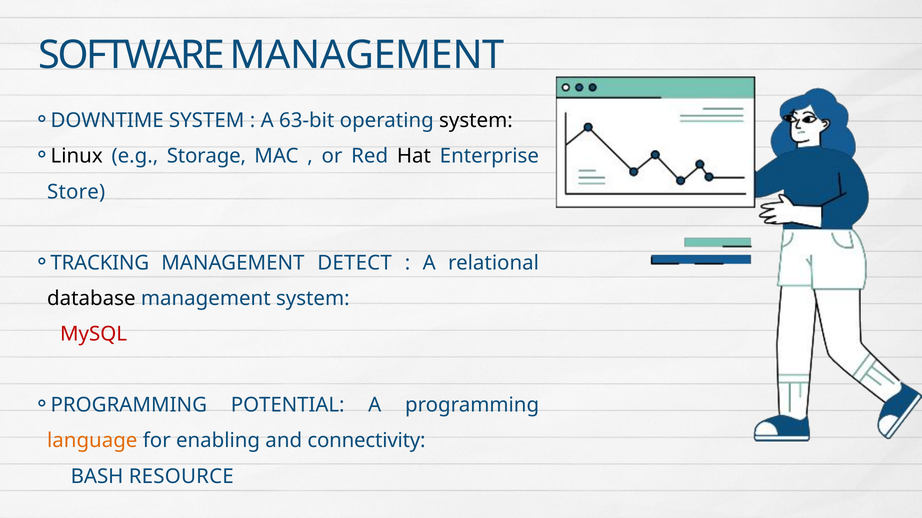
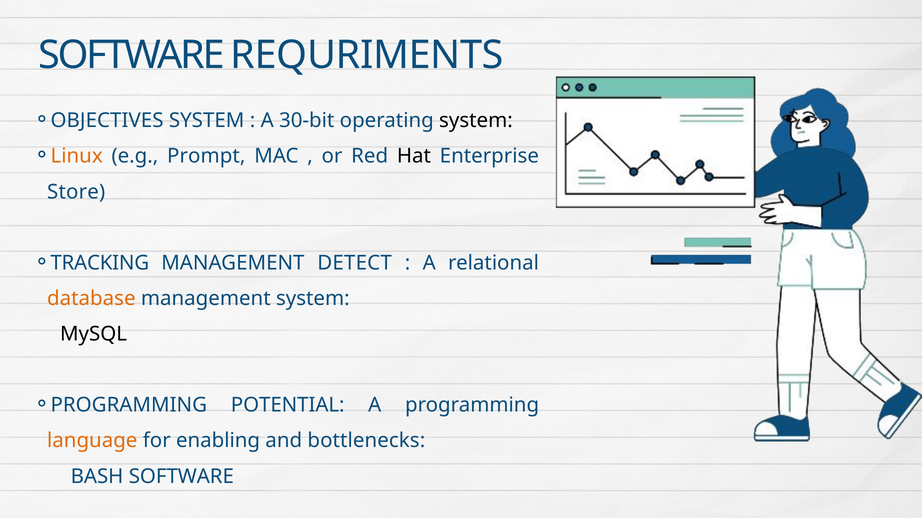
SOFTWARE MANAGEMENT: MANAGEMENT -> REQURIMENTS
DOWNTIME: DOWNTIME -> OBJECTIVES
63-bit: 63-bit -> 30-bit
Linux colour: black -> orange
Storage: Storage -> Prompt
database colour: black -> orange
MySQL colour: red -> black
connectivity: connectivity -> bottlenecks
BASH RESOURCE: RESOURCE -> SOFTWARE
